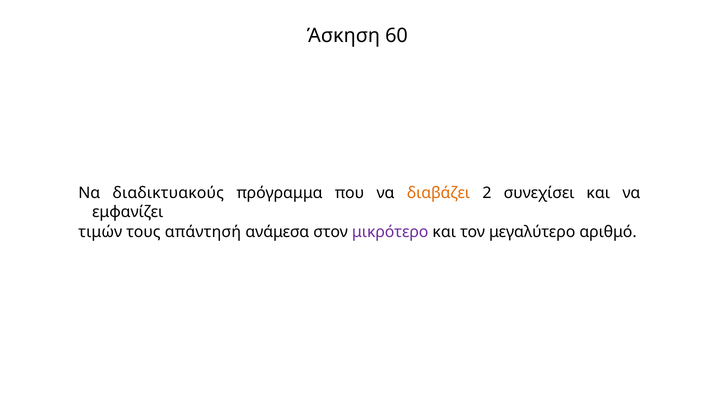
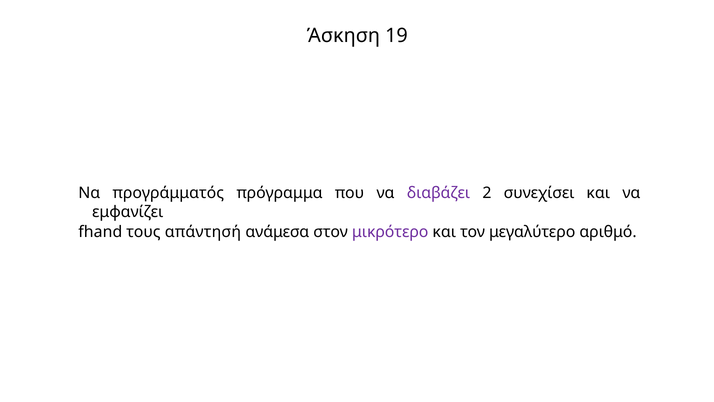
60: 60 -> 19
διαδικτυακούς: διαδικτυακούς -> προγράμματός
διαβάζει colour: orange -> purple
τιμών: τιμών -> fhand
